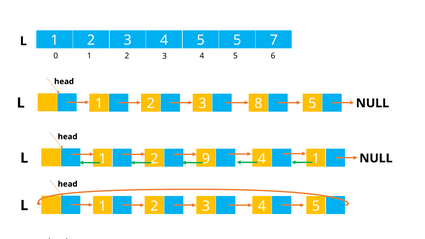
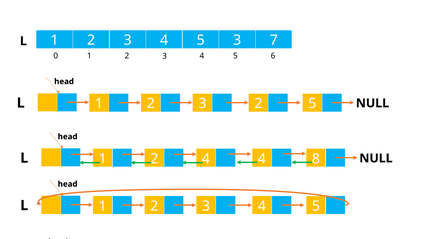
5 5: 5 -> 3
3 8: 8 -> 2
2 9: 9 -> 4
4 1: 1 -> 8
